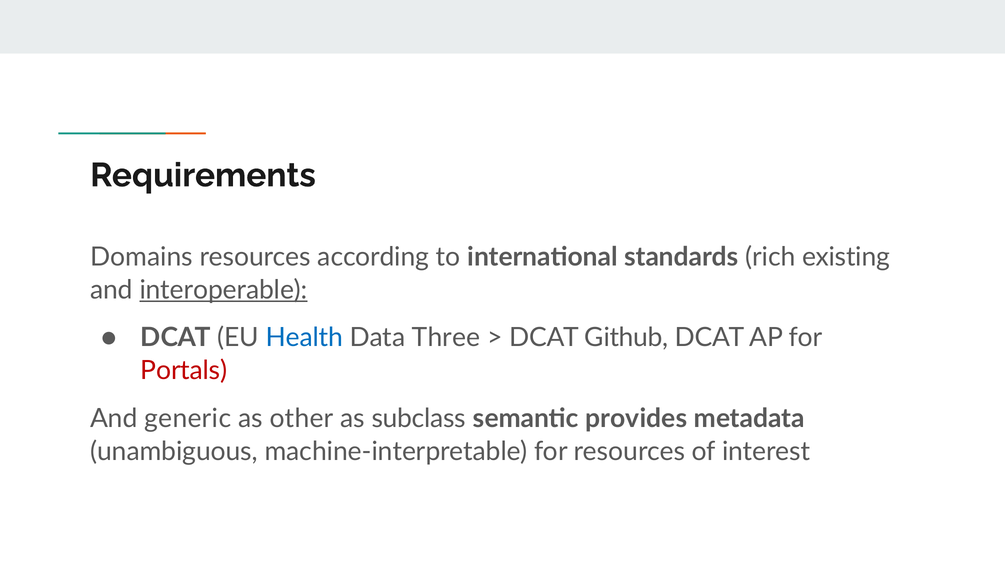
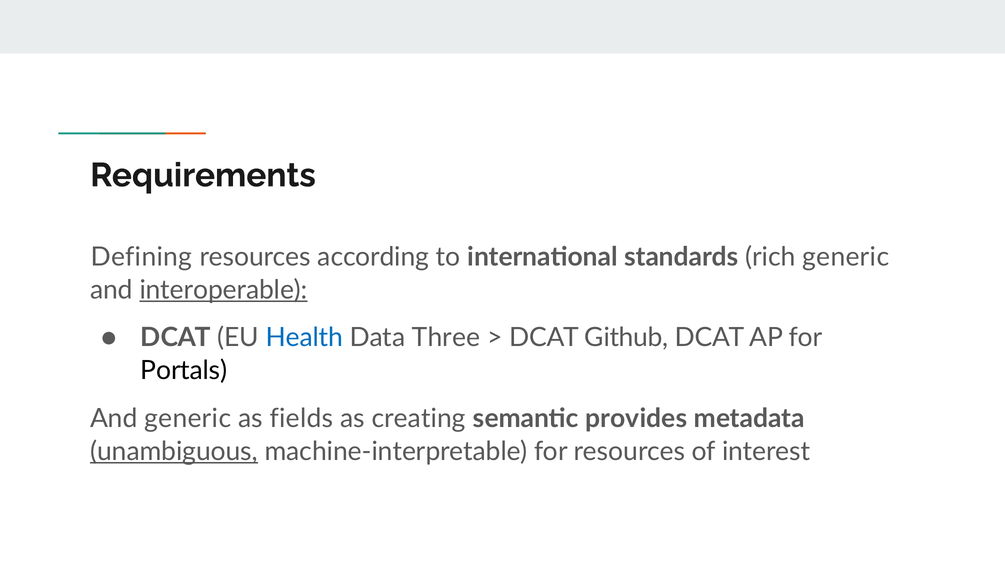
Domains: Domains -> Defining
rich existing: existing -> generic
Portals colour: red -> black
other: other -> fields
subclass: subclass -> creating
unambiguous underline: none -> present
